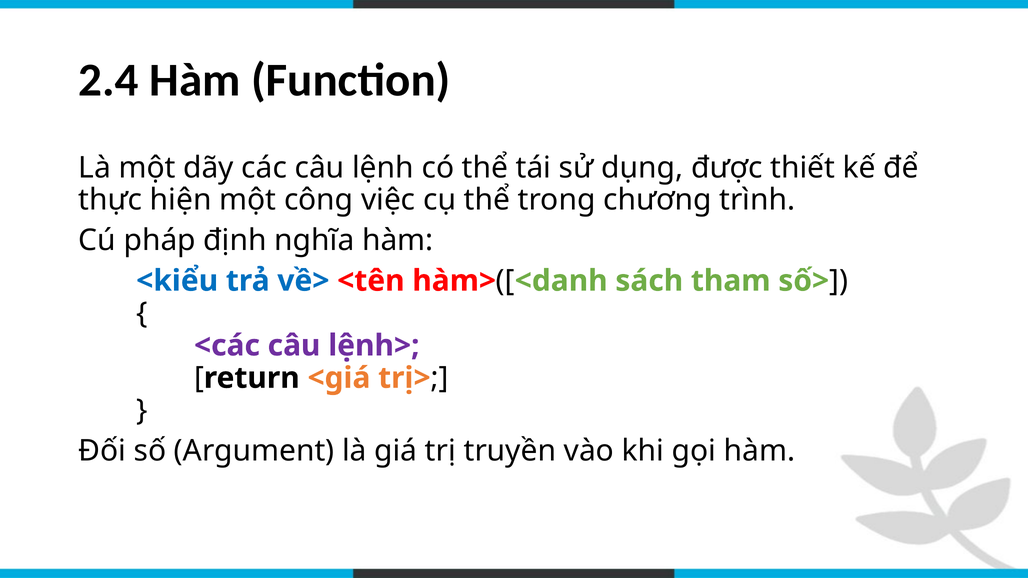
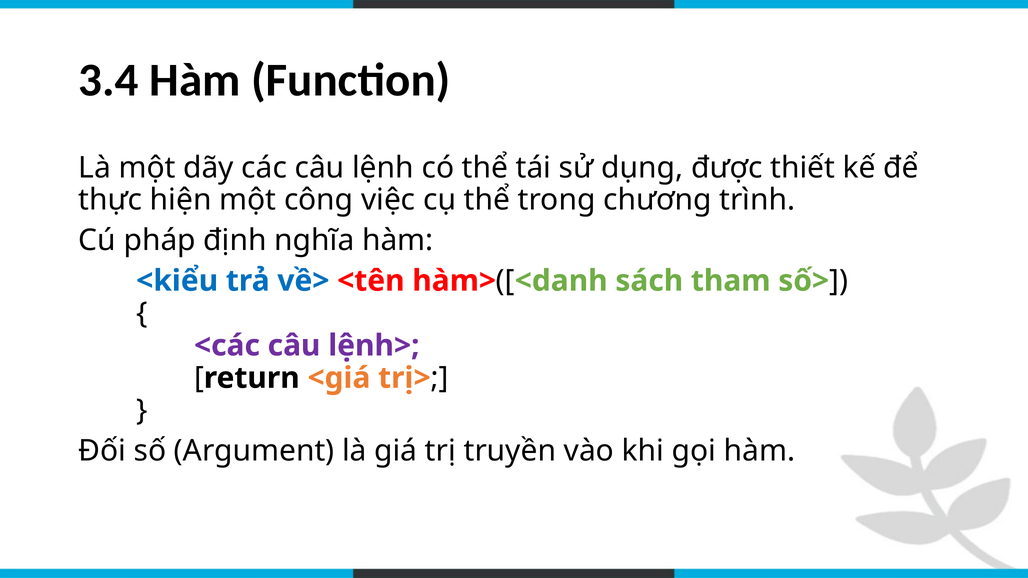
2.4: 2.4 -> 3.4
